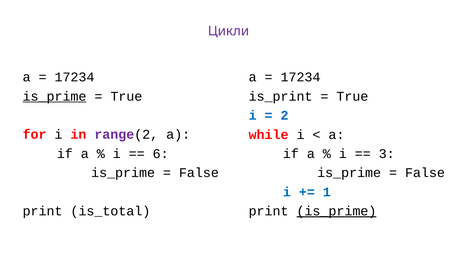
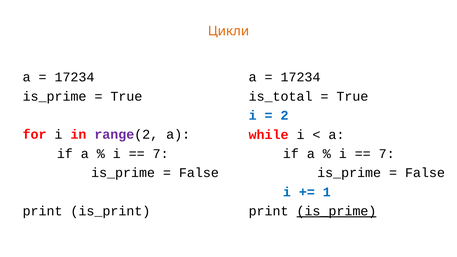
Цикли colour: purple -> orange
is_prime at (55, 96) underline: present -> none
is_print: is_print -> is_total
6 at (161, 154): 6 -> 7
3 at (387, 154): 3 -> 7
is_total: is_total -> is_print
